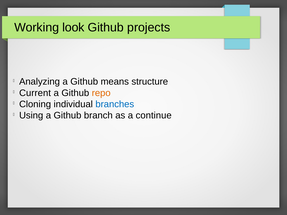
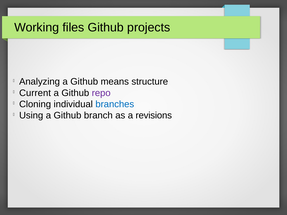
look: look -> files
repo colour: orange -> purple
continue: continue -> revisions
